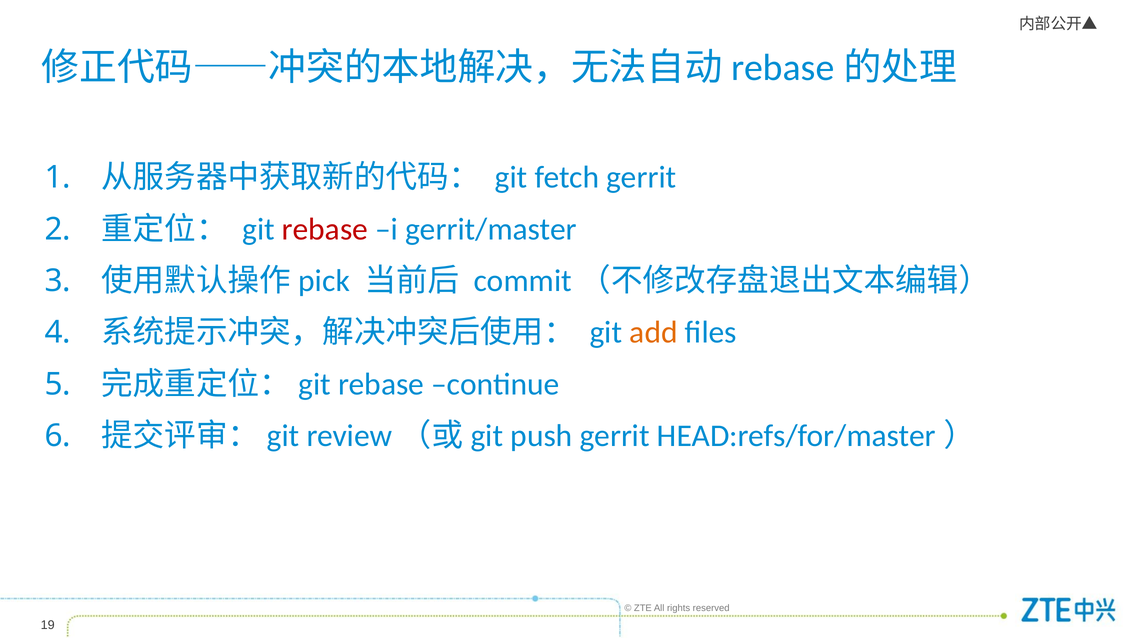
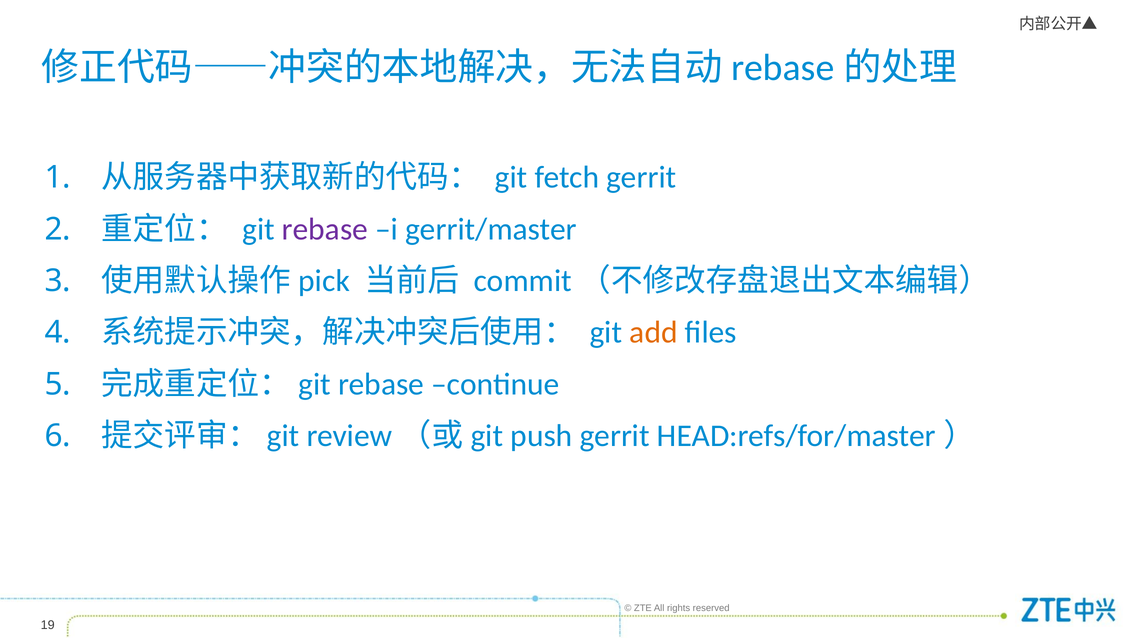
rebase at (325, 229) colour: red -> purple
